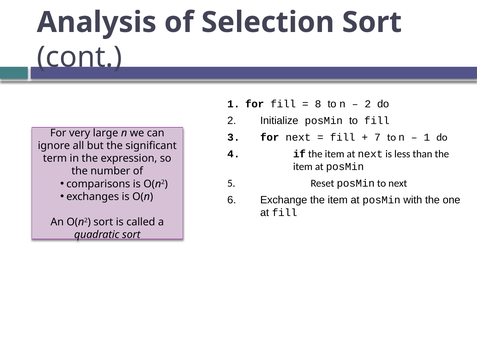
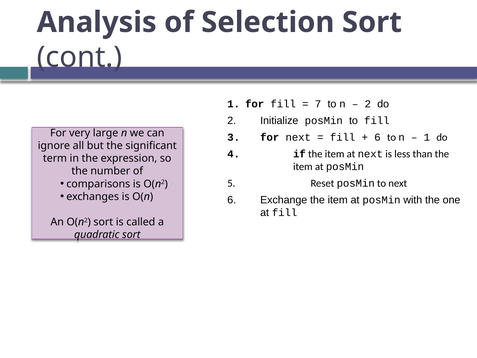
8: 8 -> 7
7 at (377, 137): 7 -> 6
